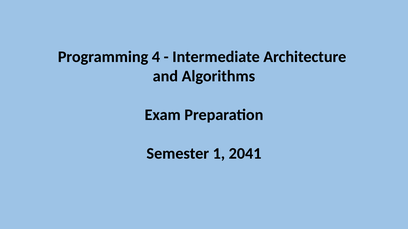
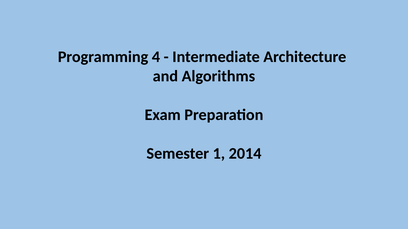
2041: 2041 -> 2014
